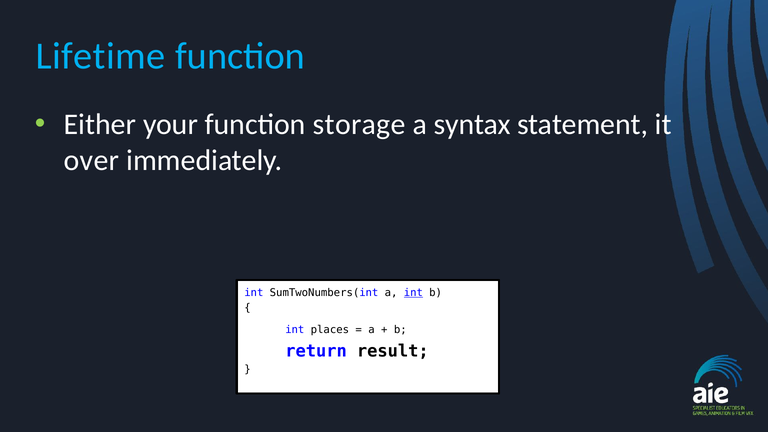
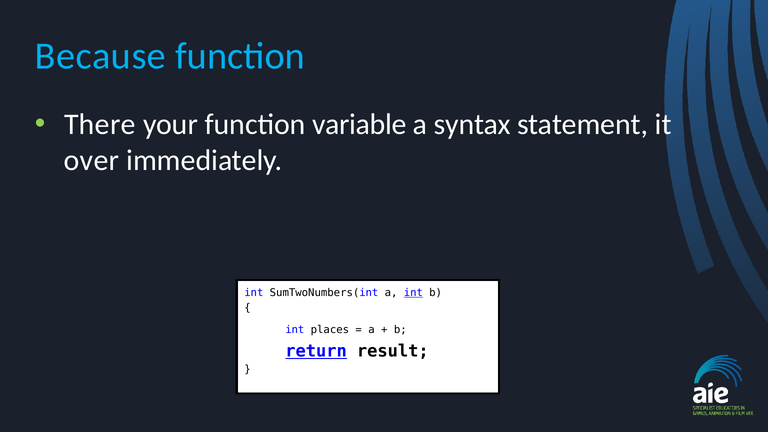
Lifetime: Lifetime -> Because
Either: Either -> There
storage: storage -> variable
return underline: none -> present
